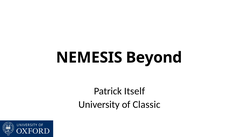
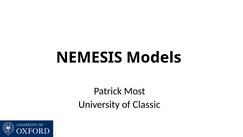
Beyond: Beyond -> Models
Itself: Itself -> Most
